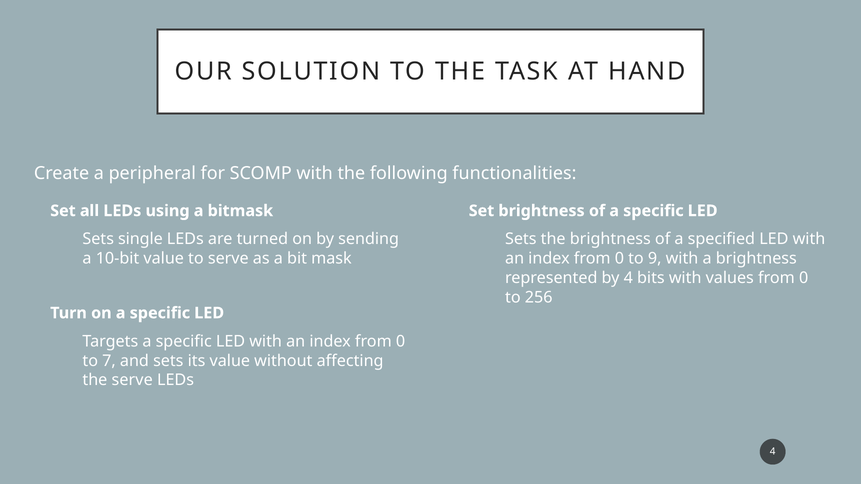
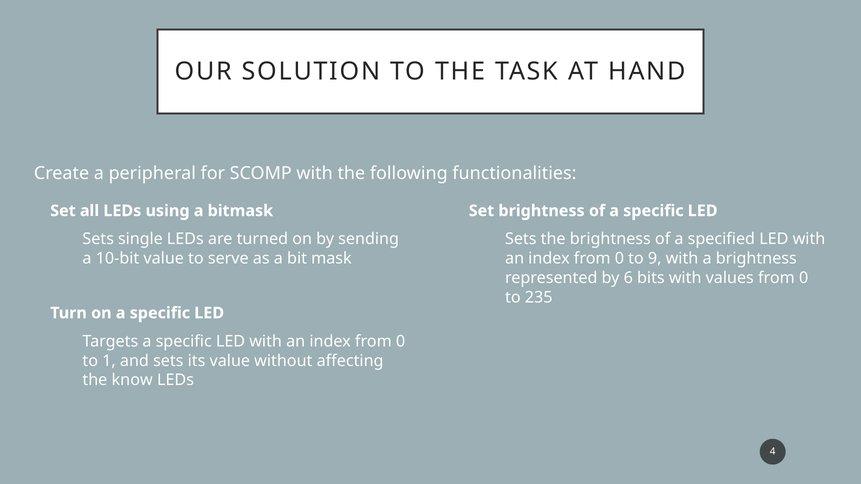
by 4: 4 -> 6
256: 256 -> 235
7: 7 -> 1
the serve: serve -> know
